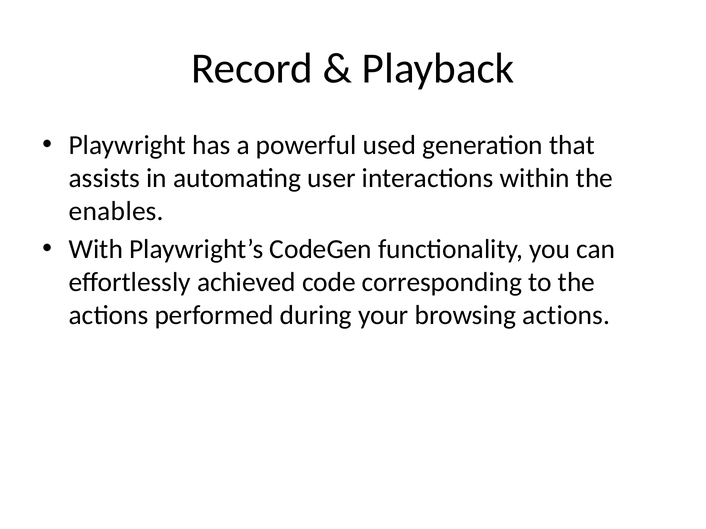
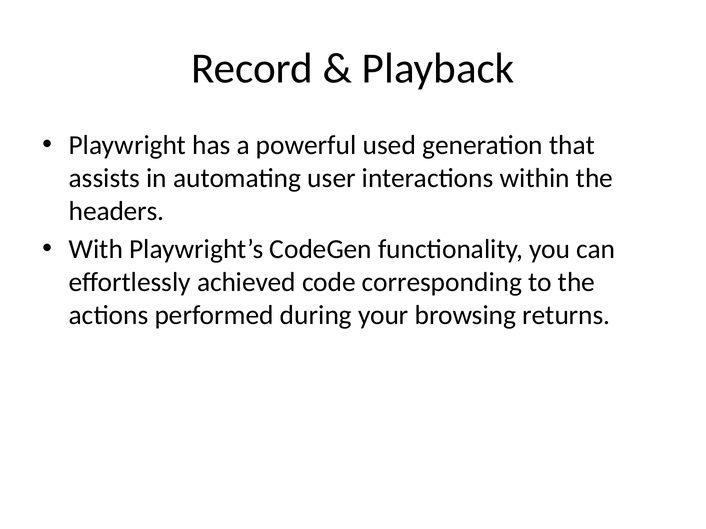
enables: enables -> headers
browsing actions: actions -> returns
